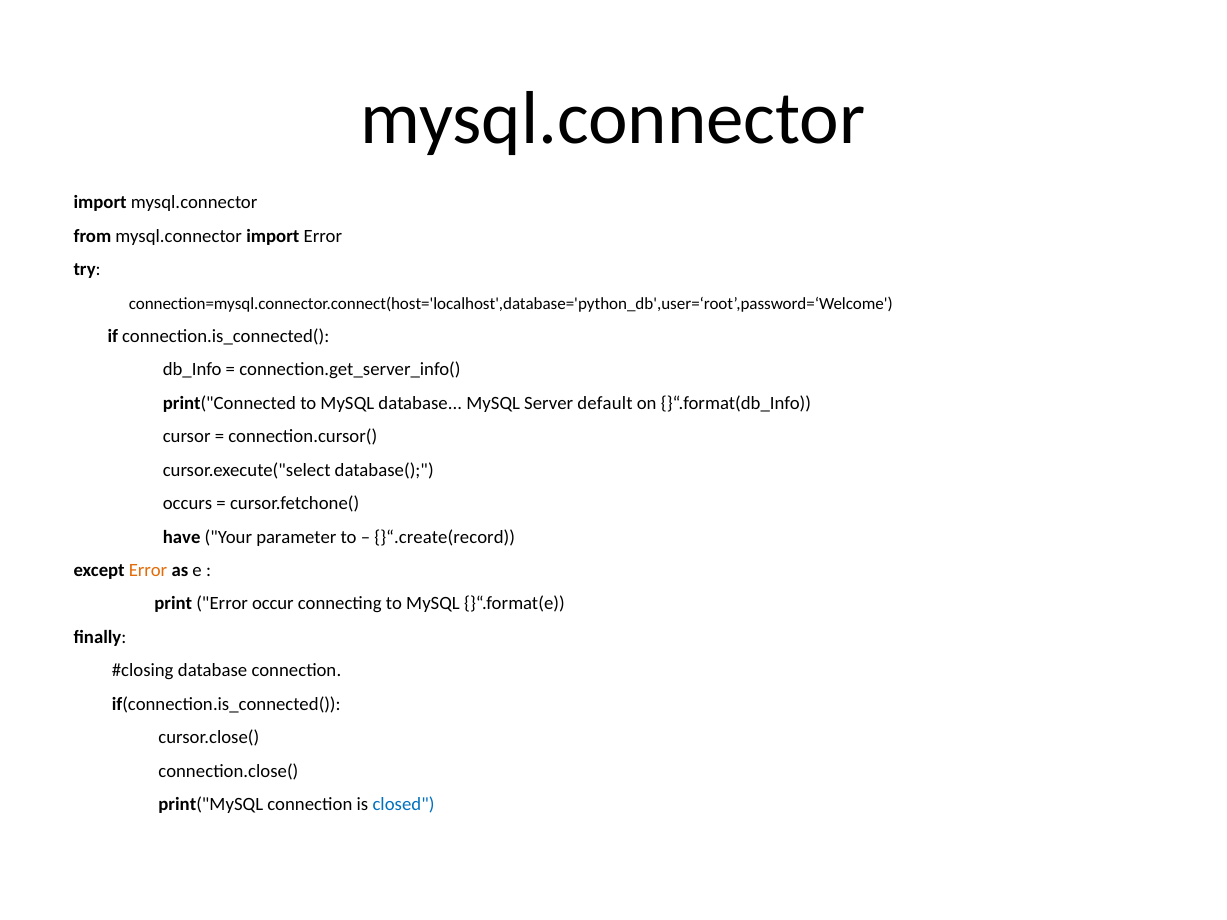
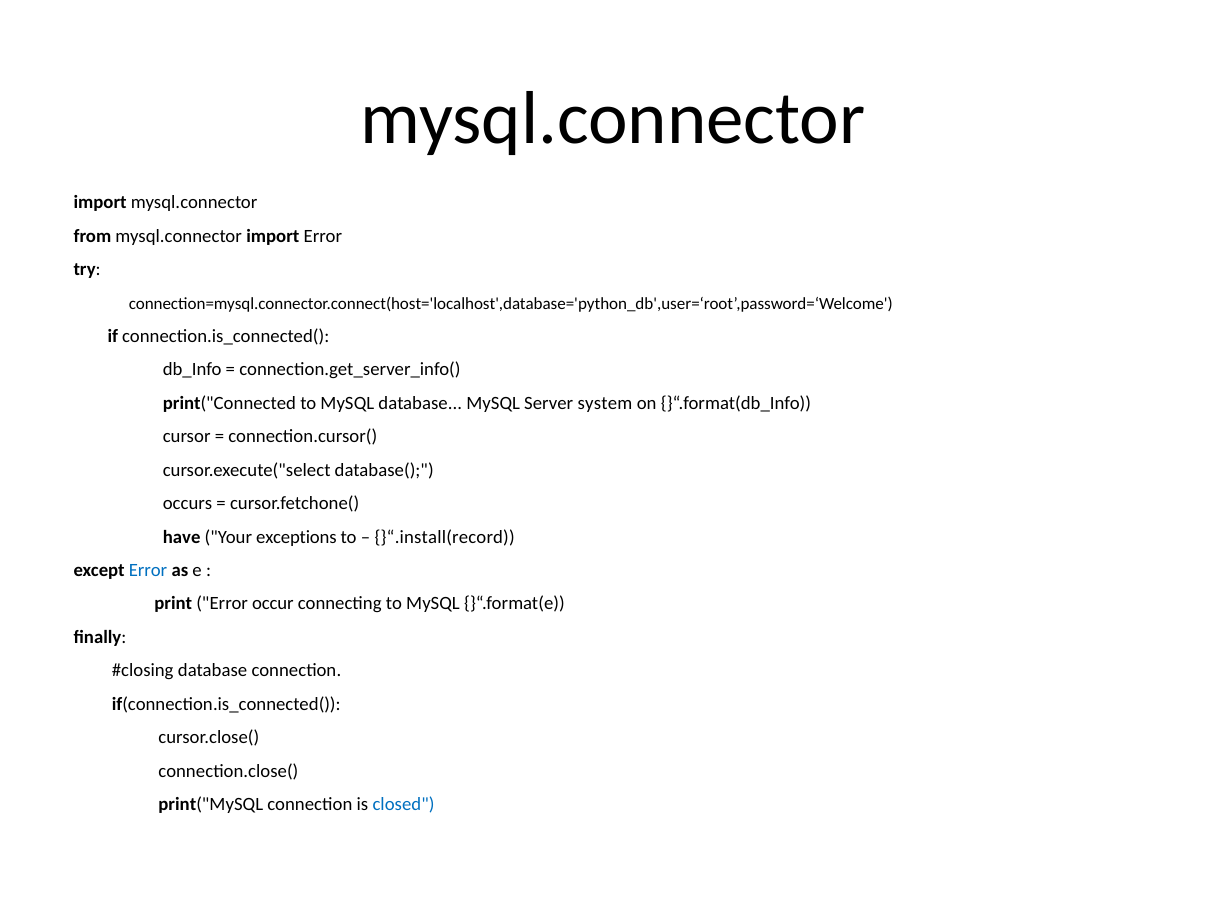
default: default -> system
parameter: parameter -> exceptions
}“.create(record: }“.create(record -> }“.install(record
Error at (148, 570) colour: orange -> blue
